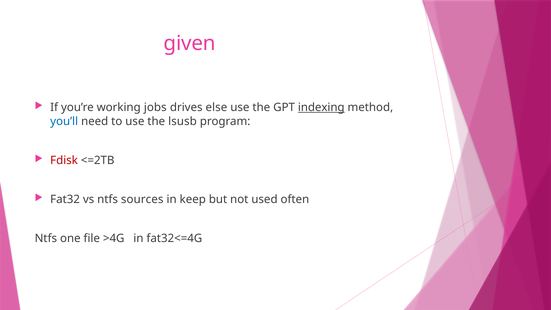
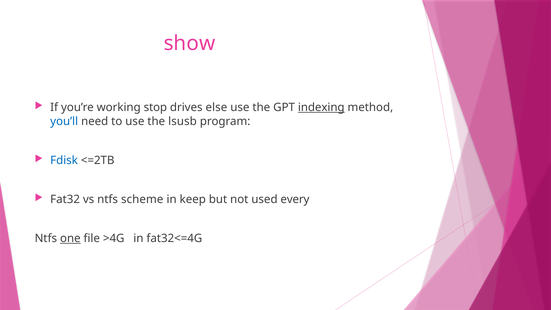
given: given -> show
jobs: jobs -> stop
Fdisk colour: red -> blue
sources: sources -> scheme
often: often -> every
one underline: none -> present
